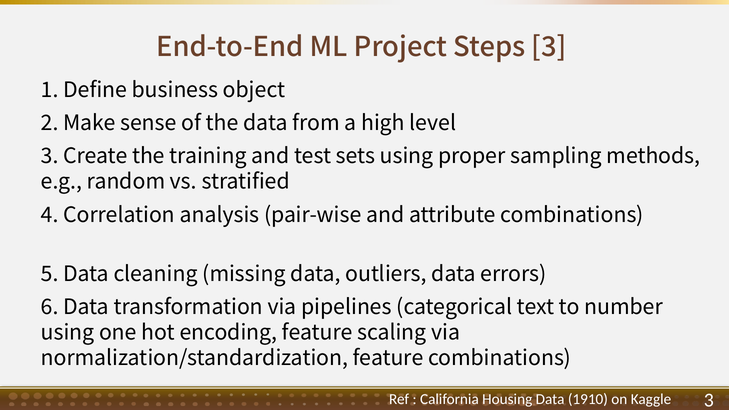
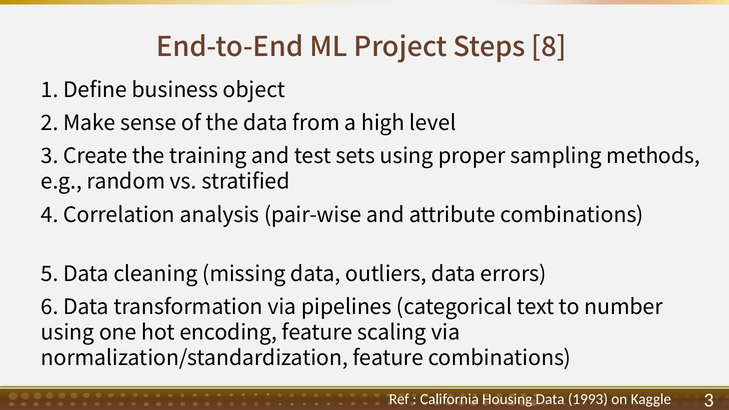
Steps 3: 3 -> 8
1910: 1910 -> 1993
